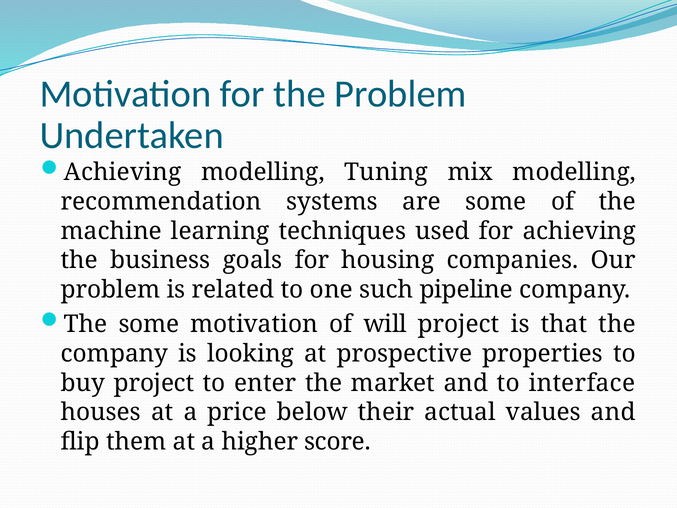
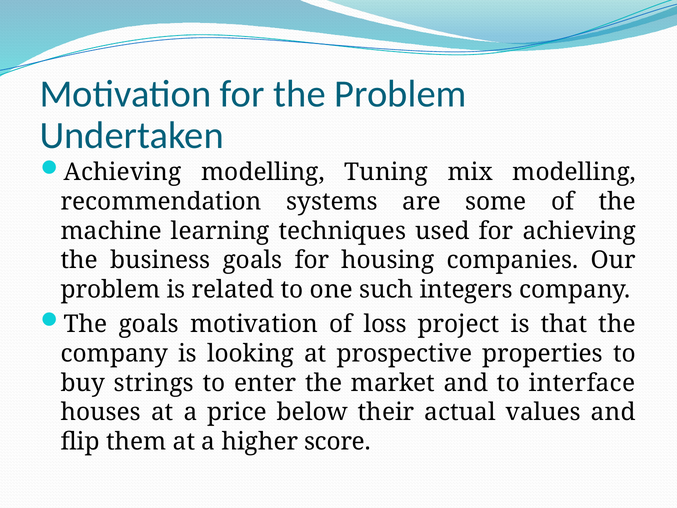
pipeline: pipeline -> integers
The some: some -> goals
will: will -> loss
buy project: project -> strings
